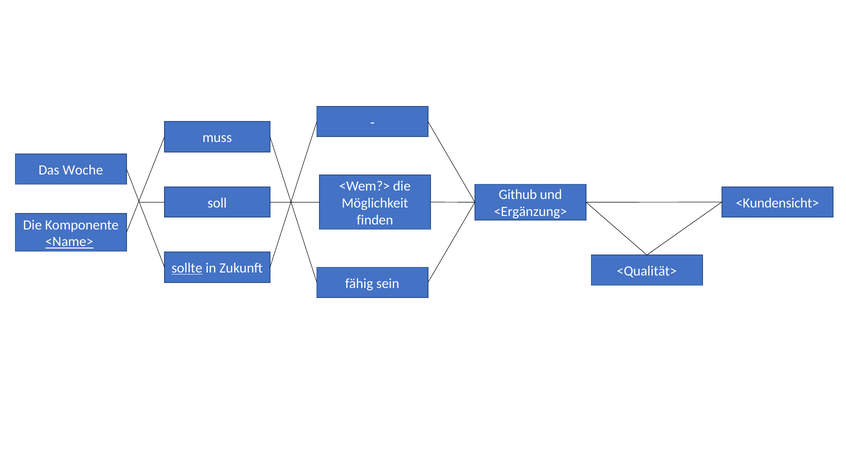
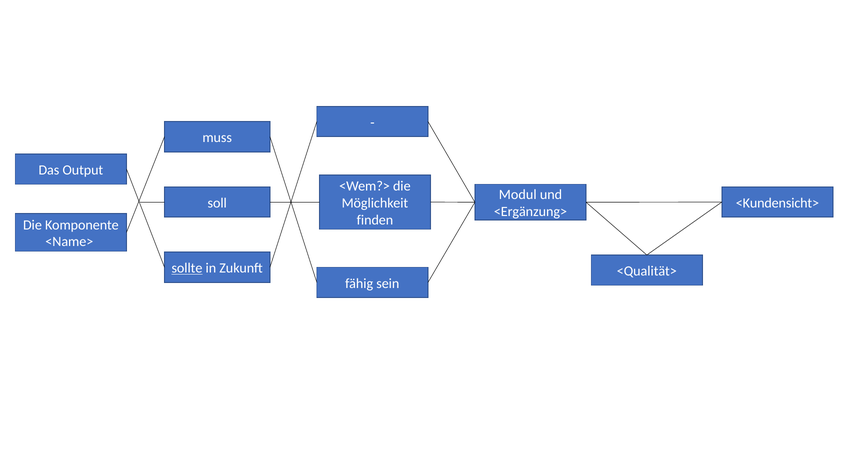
Woche: Woche -> Output
Github: Github -> Modul
<Name> underline: present -> none
